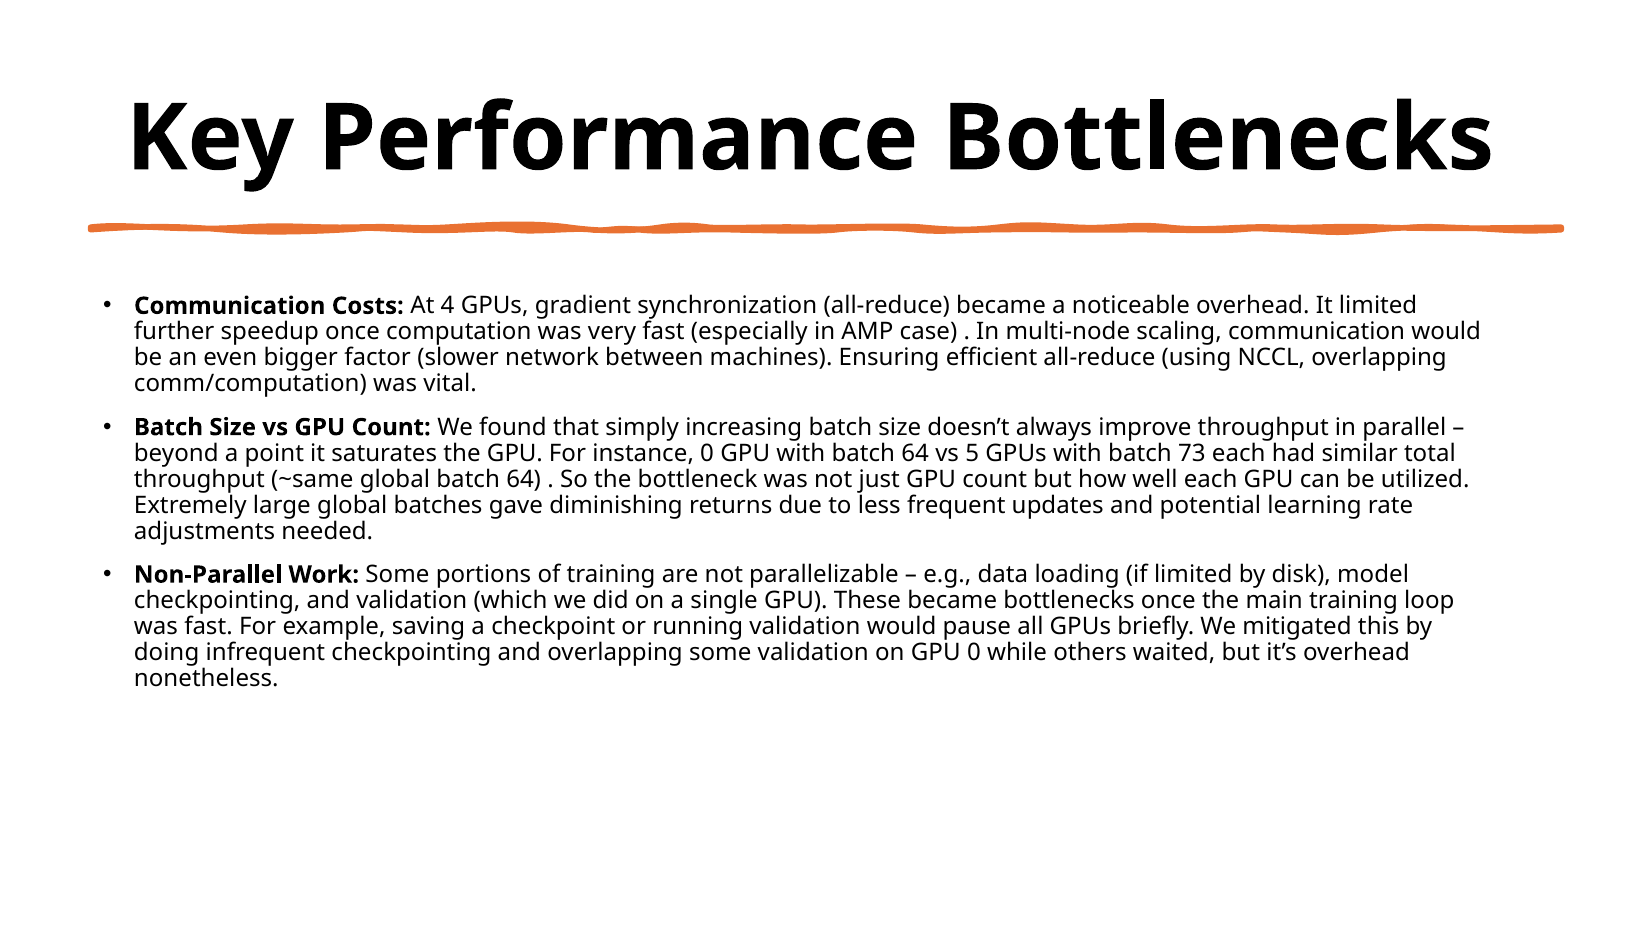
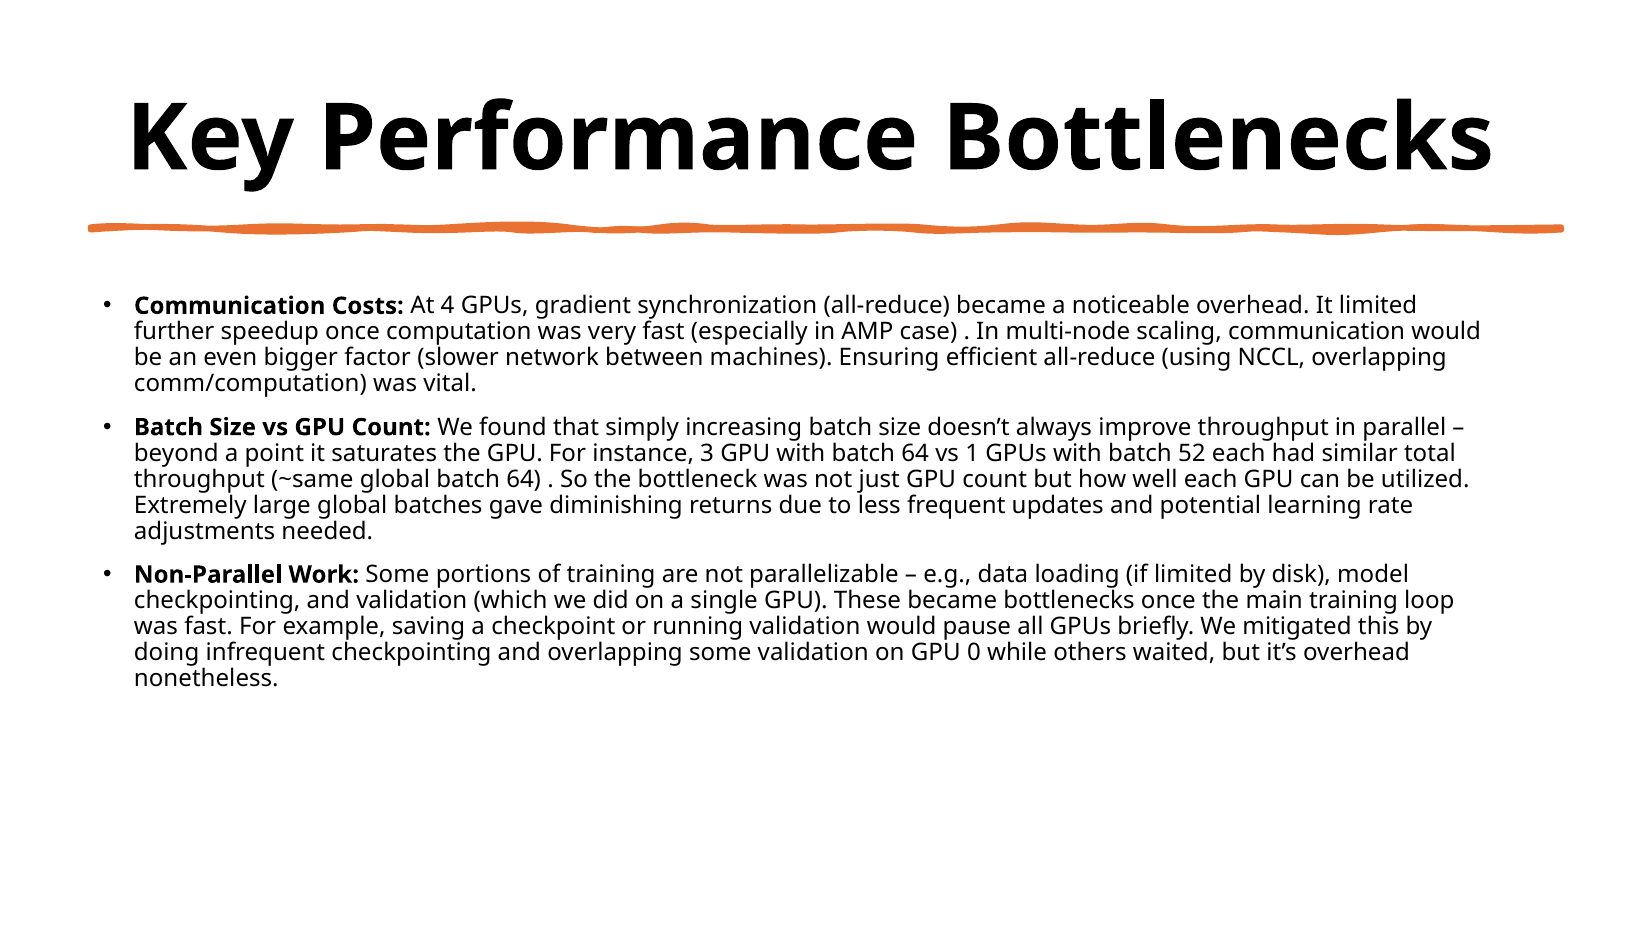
instance 0: 0 -> 3
5: 5 -> 1
73: 73 -> 52
